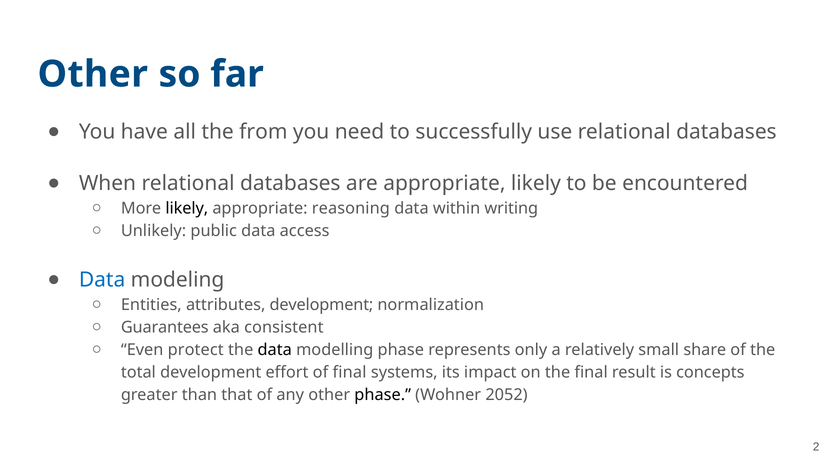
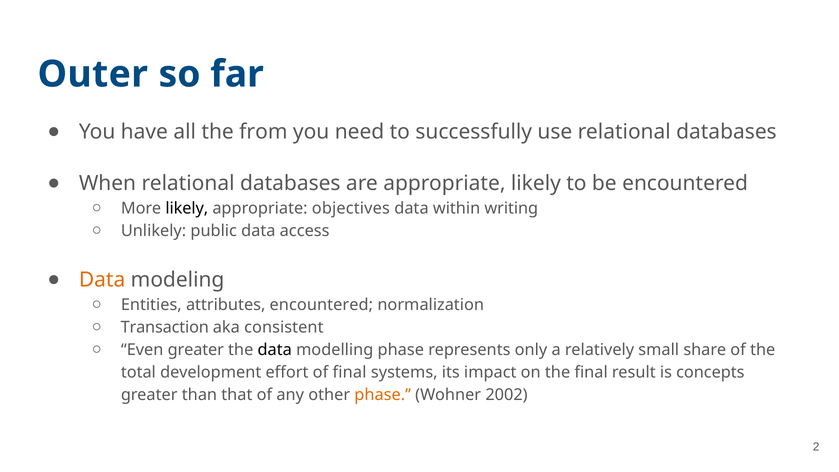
Other at (93, 74): Other -> Outer
reasoning: reasoning -> objectives
Data at (102, 280) colour: blue -> orange
attributes development: development -> encountered
Guarantees: Guarantees -> Transaction
Even protect: protect -> greater
phase at (383, 395) colour: black -> orange
2052: 2052 -> 2002
